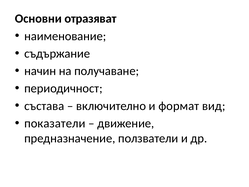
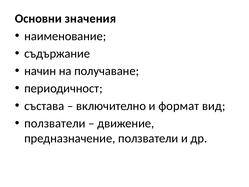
отразяват: отразяват -> значения
показатели at (55, 123): показатели -> ползватели
